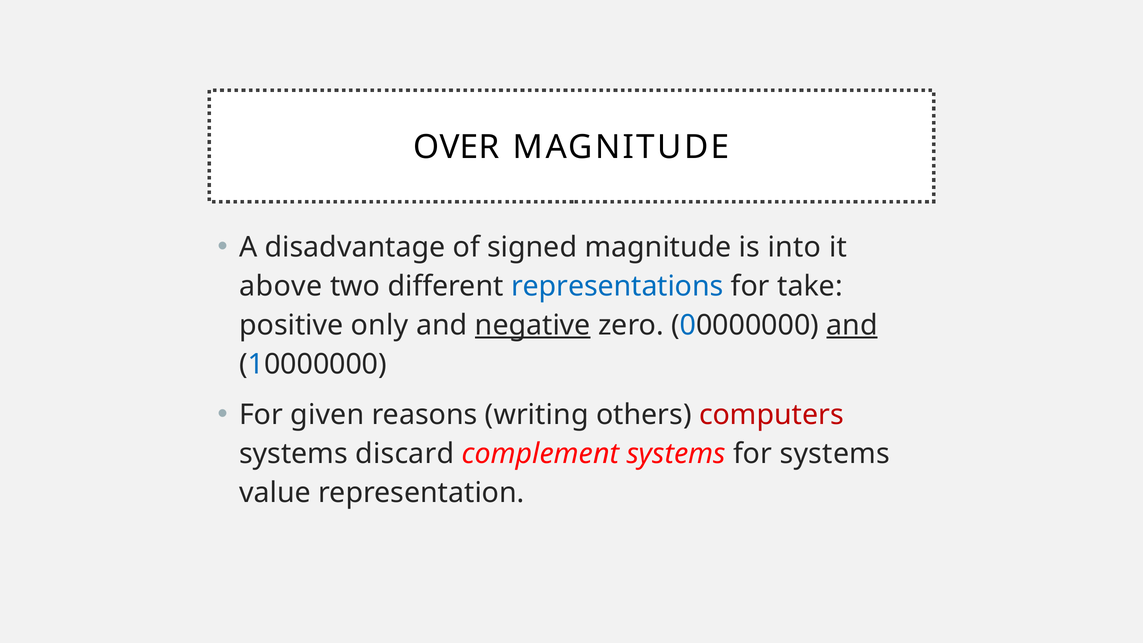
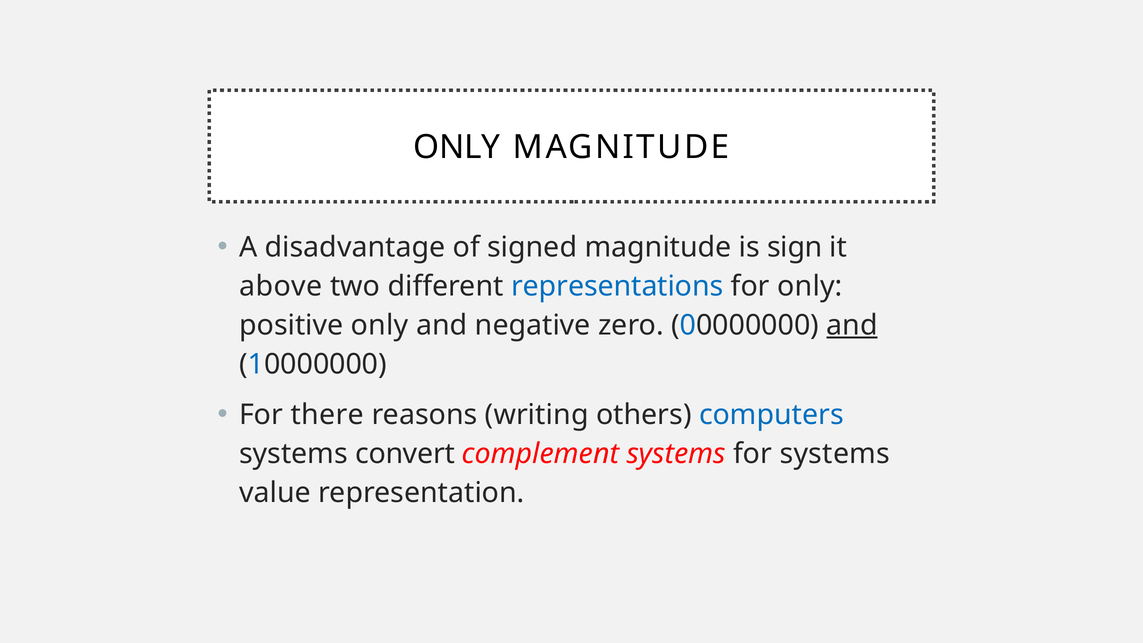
OVER at (456, 147): OVER -> ONLY
into: into -> sign
for take: take -> only
negative underline: present -> none
given: given -> there
computers colour: red -> blue
discard: discard -> convert
